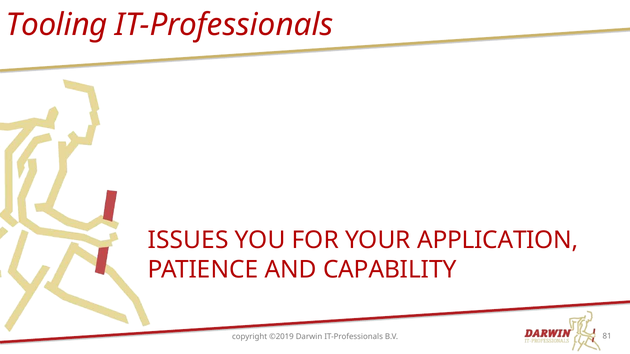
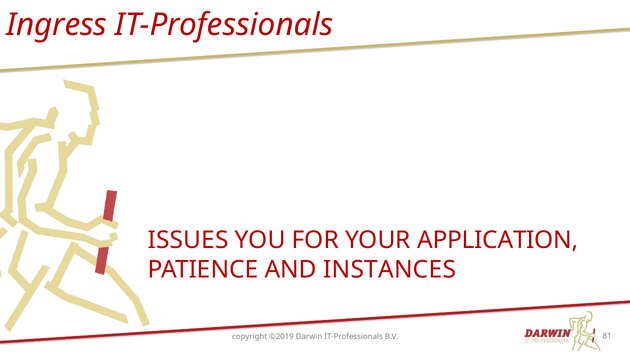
Tooling: Tooling -> Ingress
CAPABILITY: CAPABILITY -> INSTANCES
